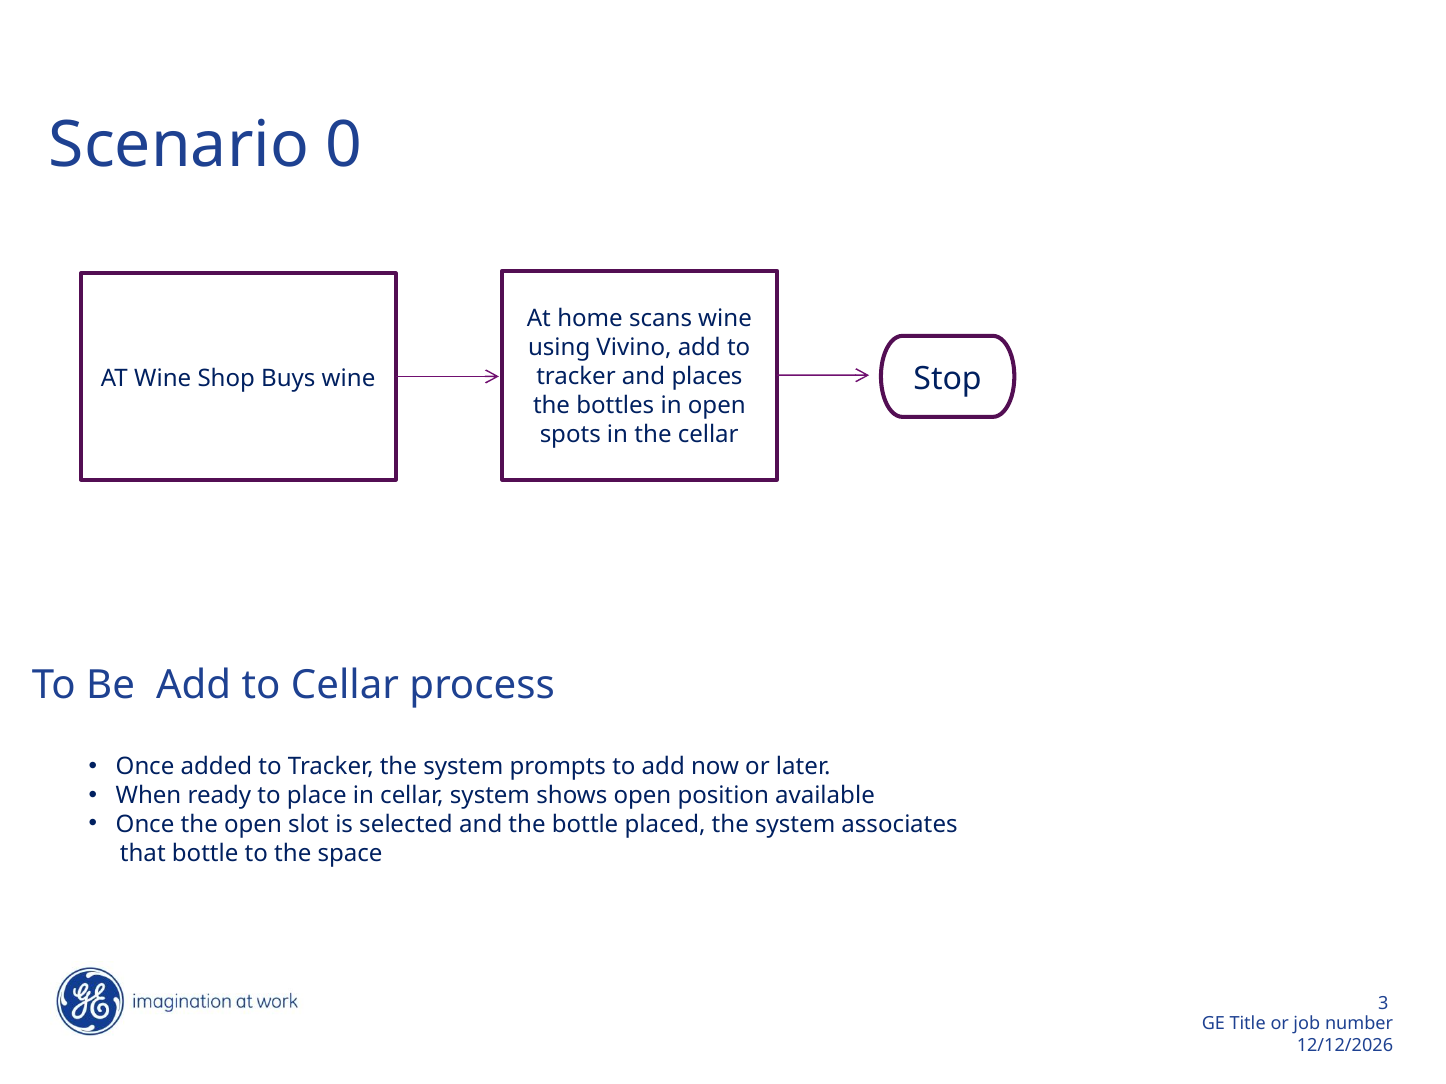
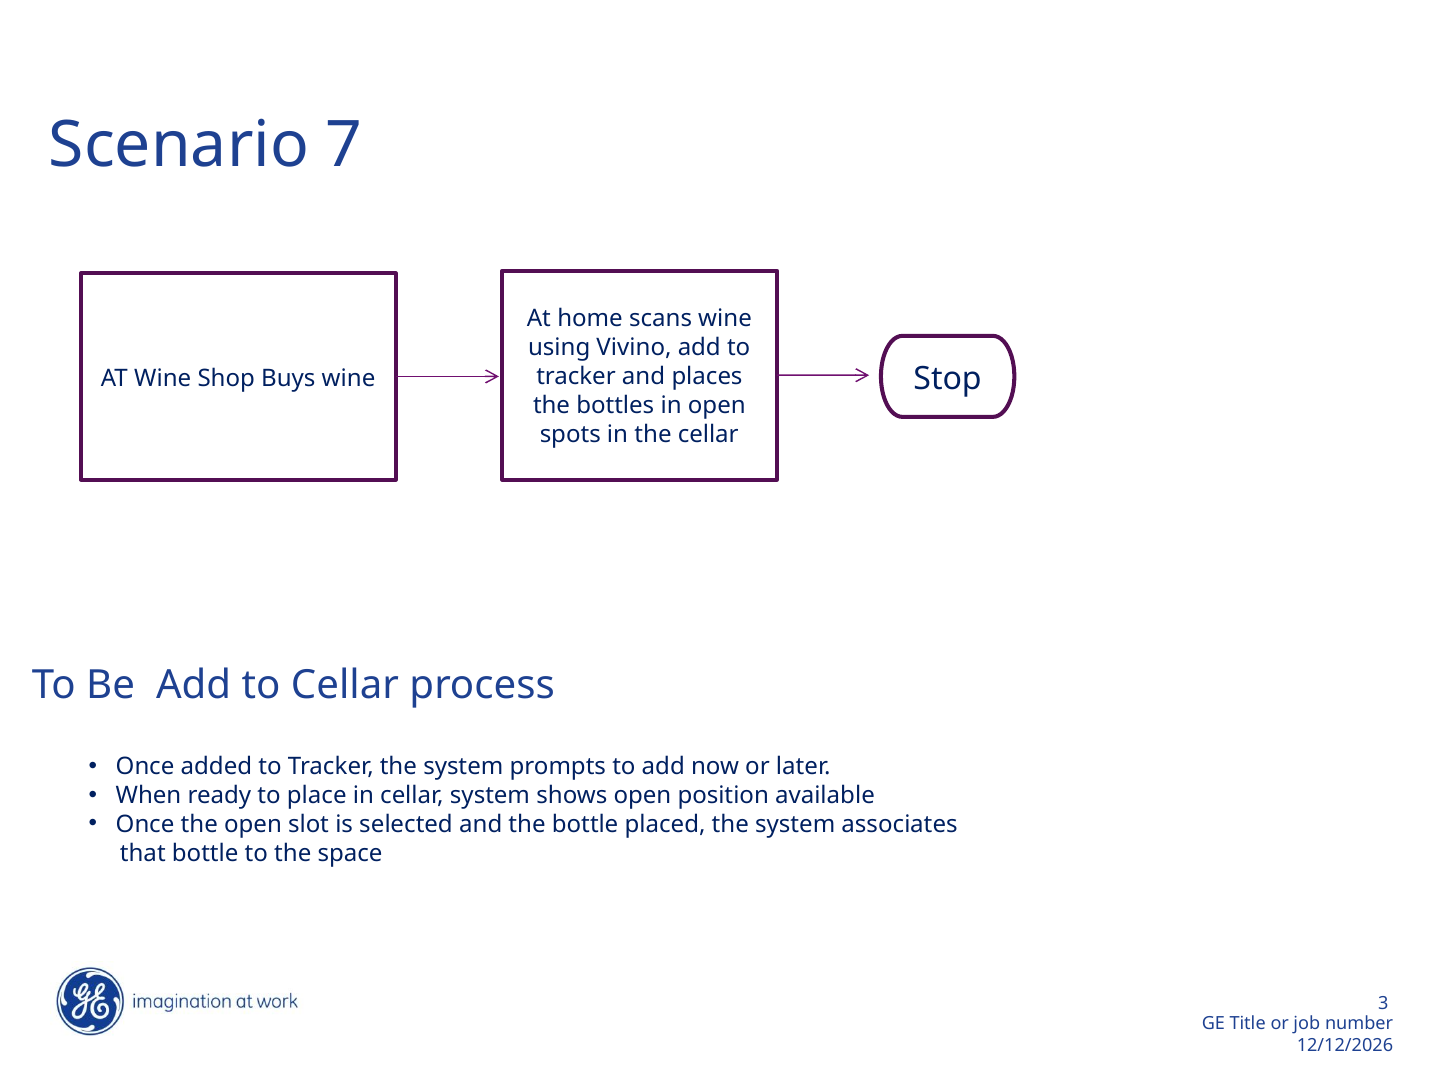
0: 0 -> 7
